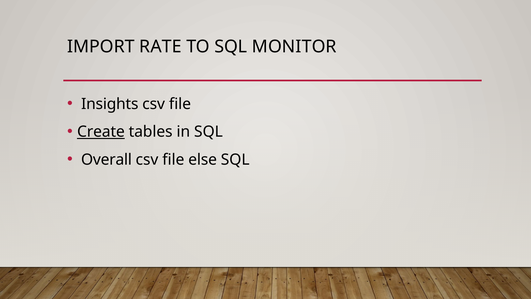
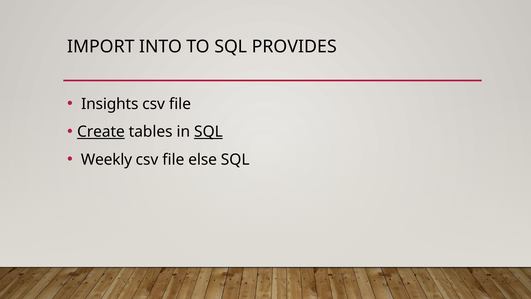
RATE: RATE -> INTO
MONITOR: MONITOR -> PROVIDES
SQL at (208, 132) underline: none -> present
Overall: Overall -> Weekly
